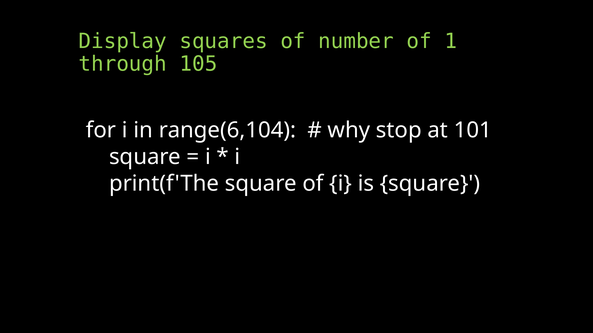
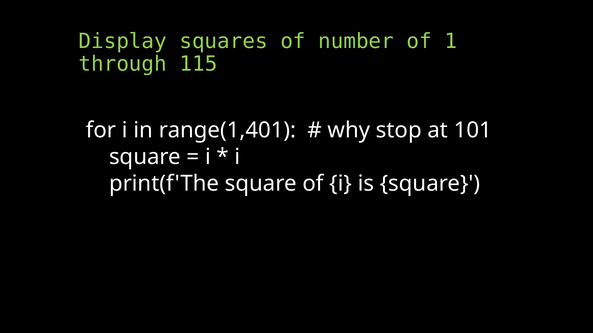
105: 105 -> 115
range(6,104: range(6,104 -> range(1,401
